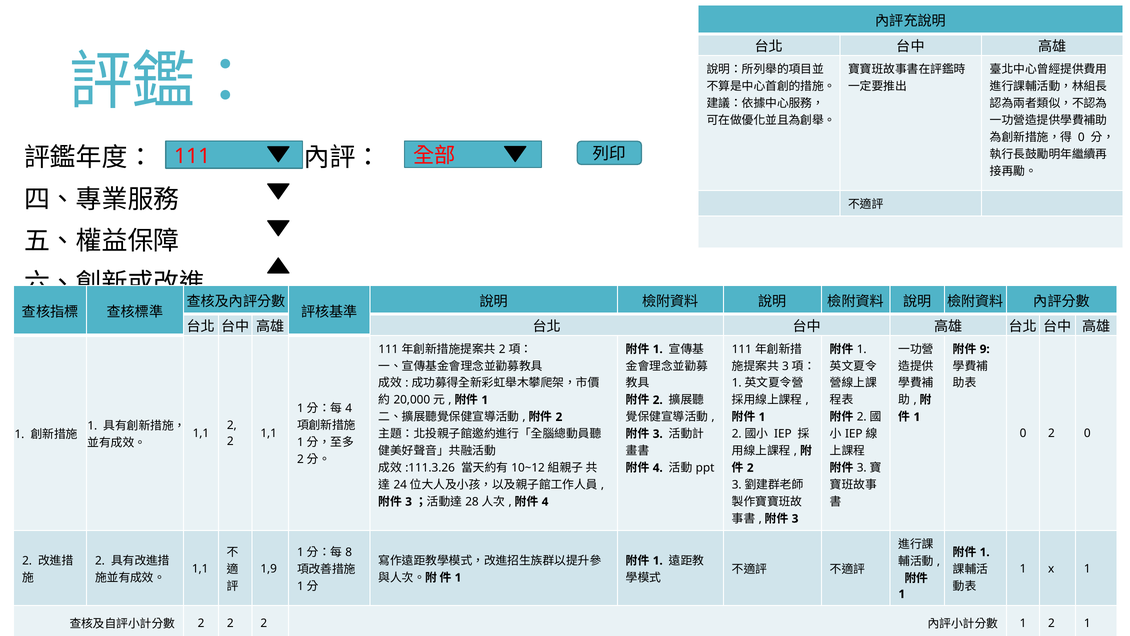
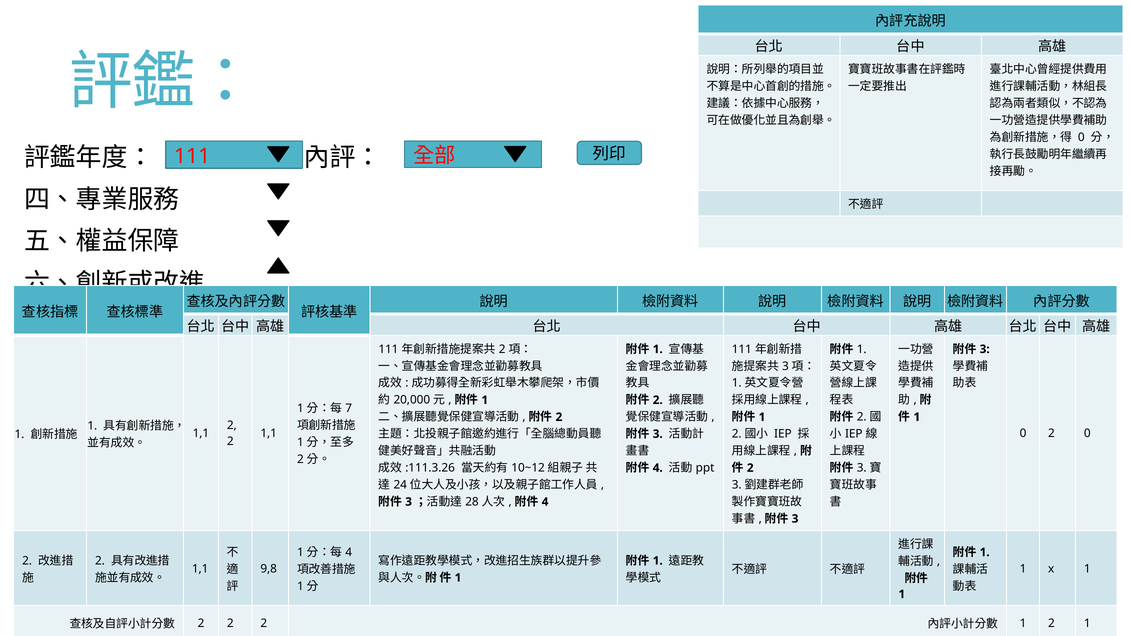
9 at (985, 349): 9 -> 3
4 at (349, 408): 4 -> 7
8 at (349, 552): 8 -> 4
1,9: 1,9 -> 9,8
